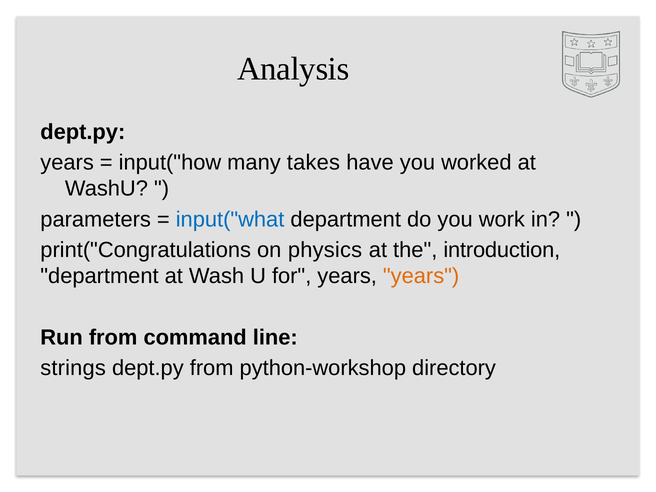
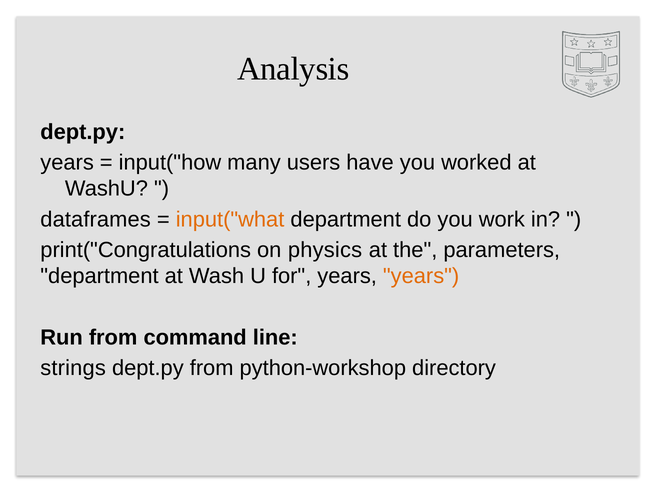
takes: takes -> users
parameters: parameters -> dataframes
input("what colour: blue -> orange
introduction: introduction -> parameters
